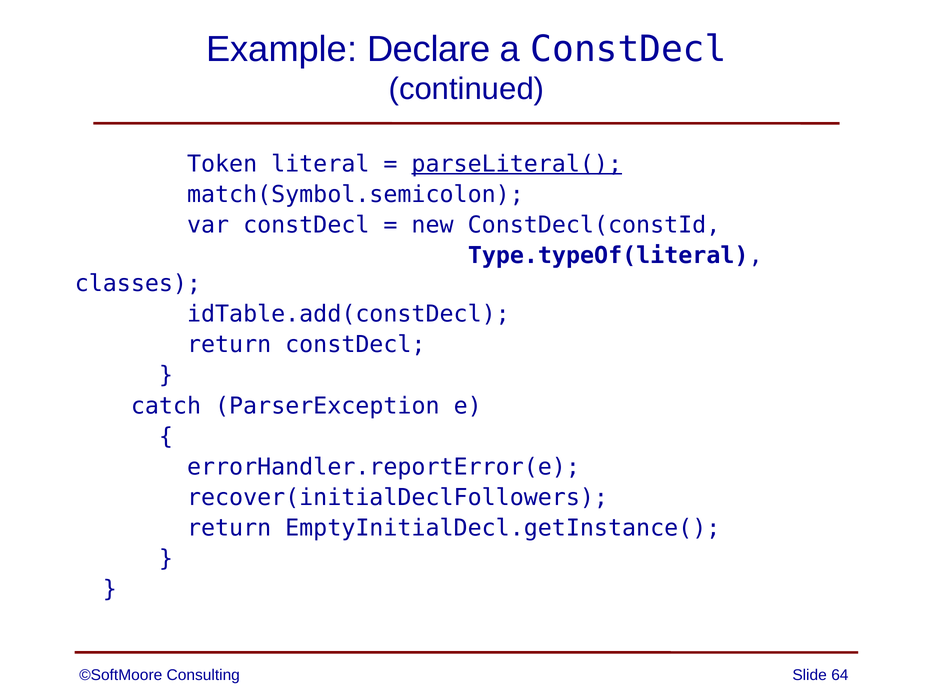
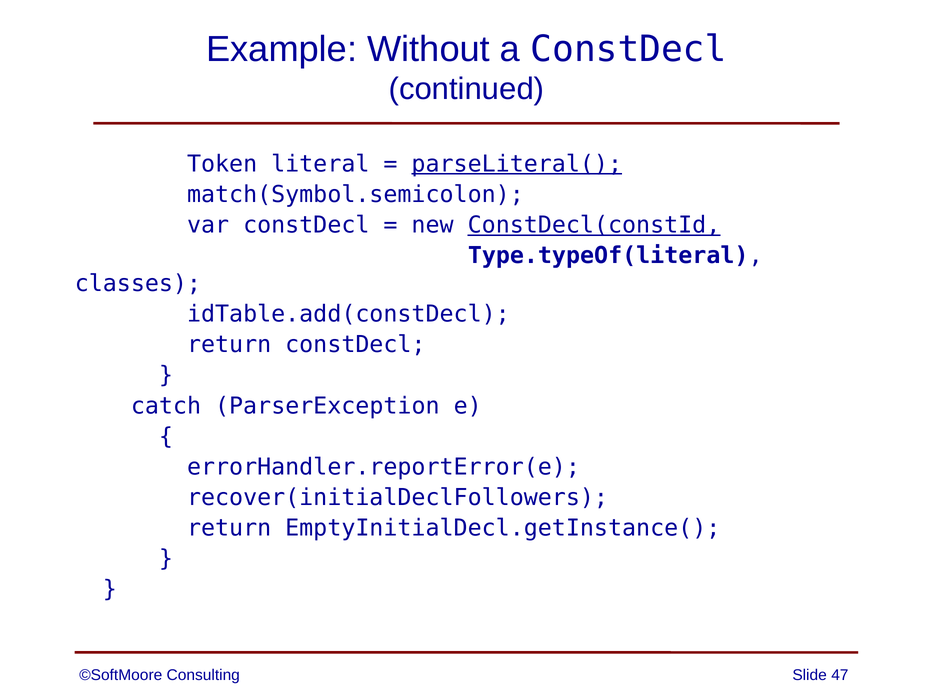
Declare: Declare -> Without
ConstDecl(constId underline: none -> present
64: 64 -> 47
